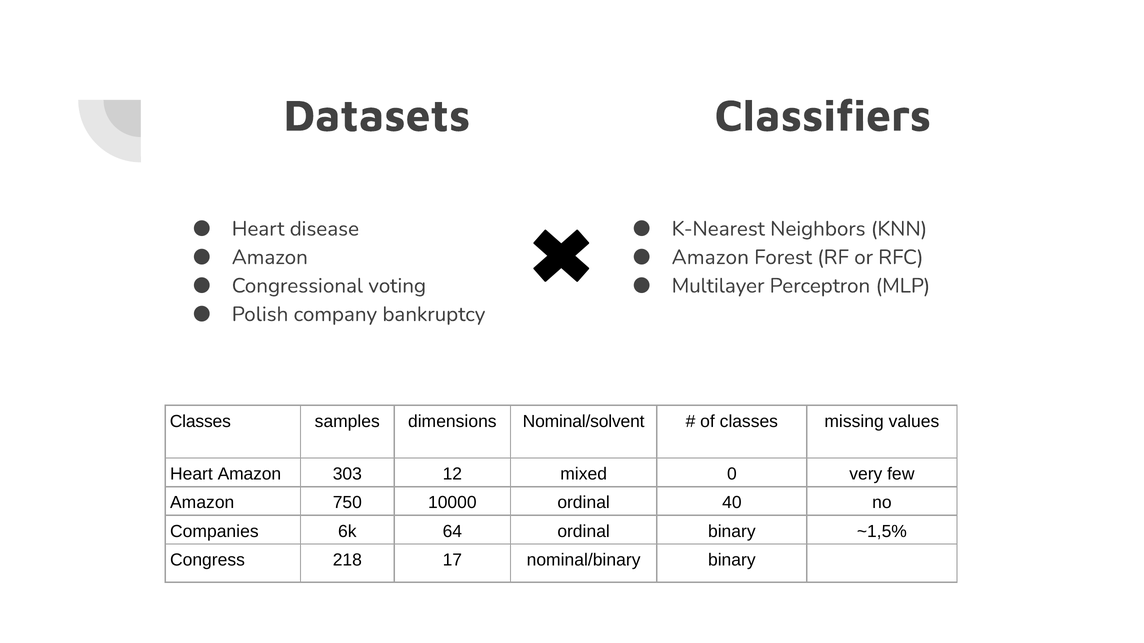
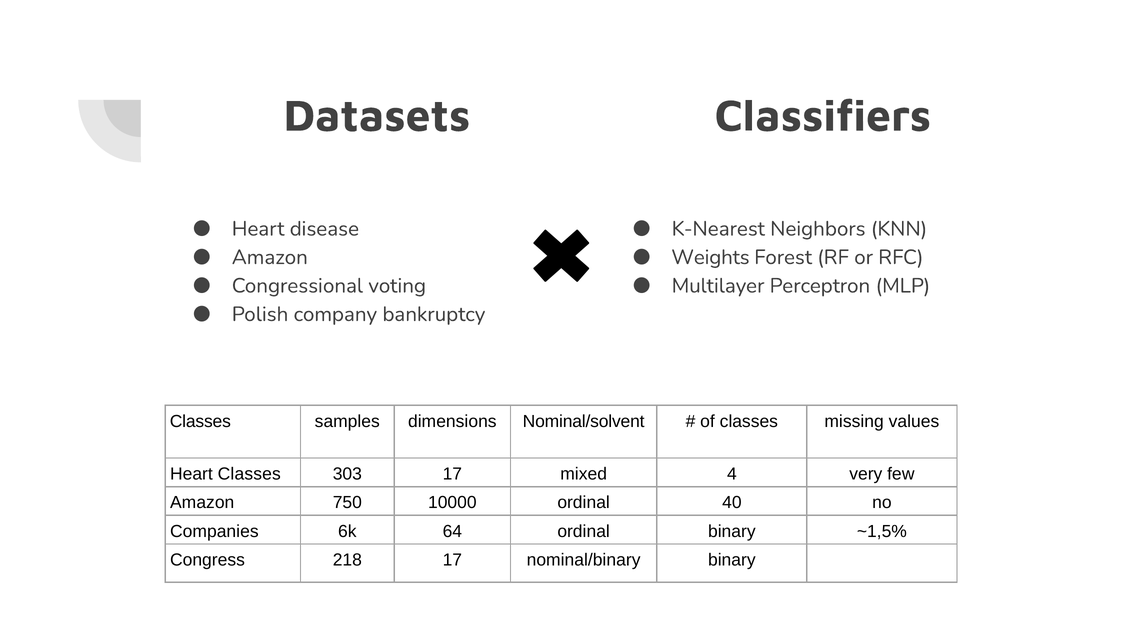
Amazon at (710, 257): Amazon -> Weights
Heart Amazon: Amazon -> Classes
303 12: 12 -> 17
0: 0 -> 4
